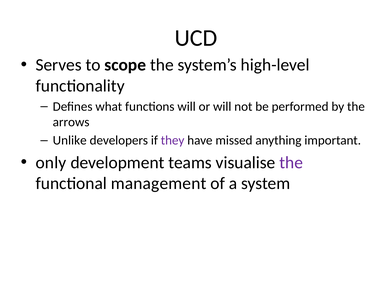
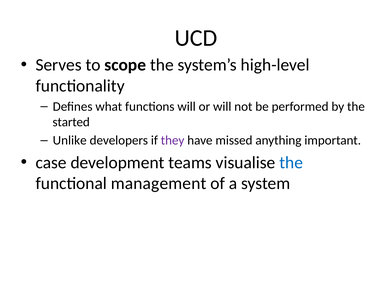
arrows: arrows -> started
only: only -> case
the at (291, 163) colour: purple -> blue
